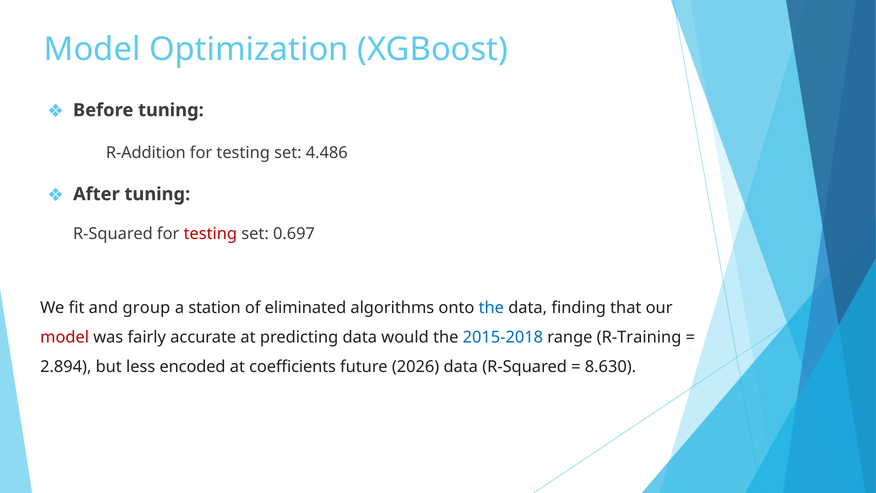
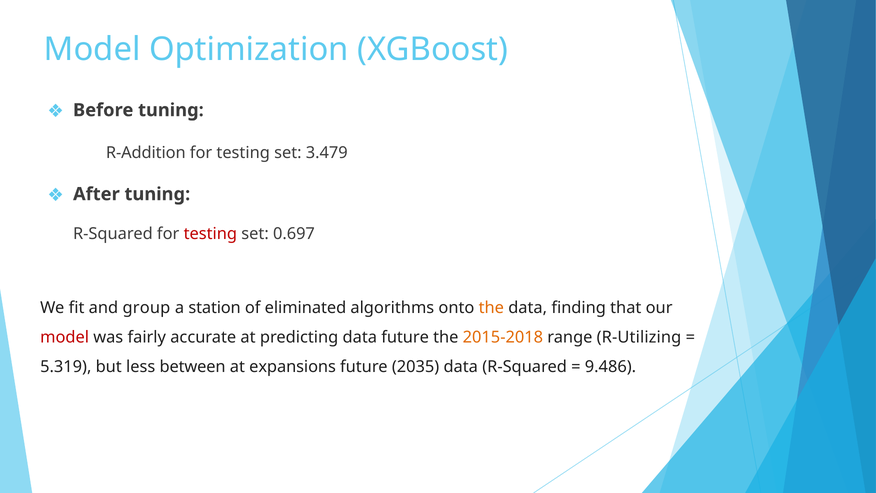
4.486: 4.486 -> 3.479
the at (491, 307) colour: blue -> orange
data would: would -> future
2015-2018 colour: blue -> orange
R-Training: R-Training -> R-Utilizing
2.894: 2.894 -> 5.319
encoded: encoded -> between
coefficients: coefficients -> expansions
2026: 2026 -> 2035
8.630: 8.630 -> 9.486
